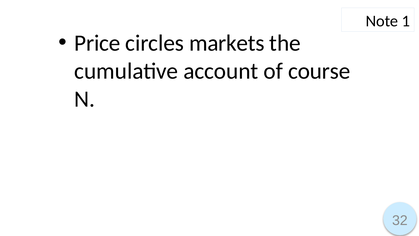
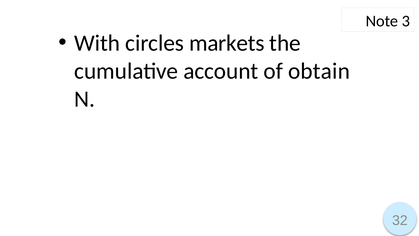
1: 1 -> 3
Price: Price -> With
course: course -> obtain
